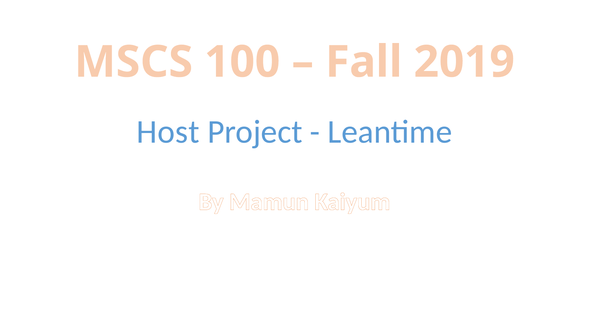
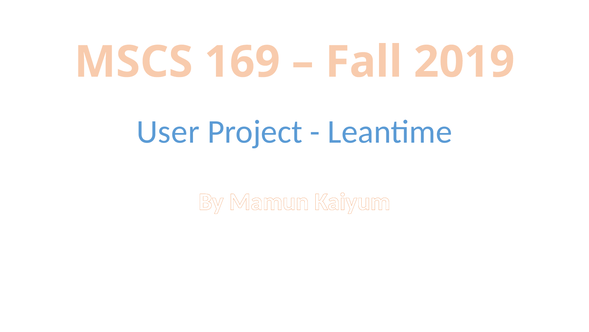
100: 100 -> 169
Host: Host -> User
